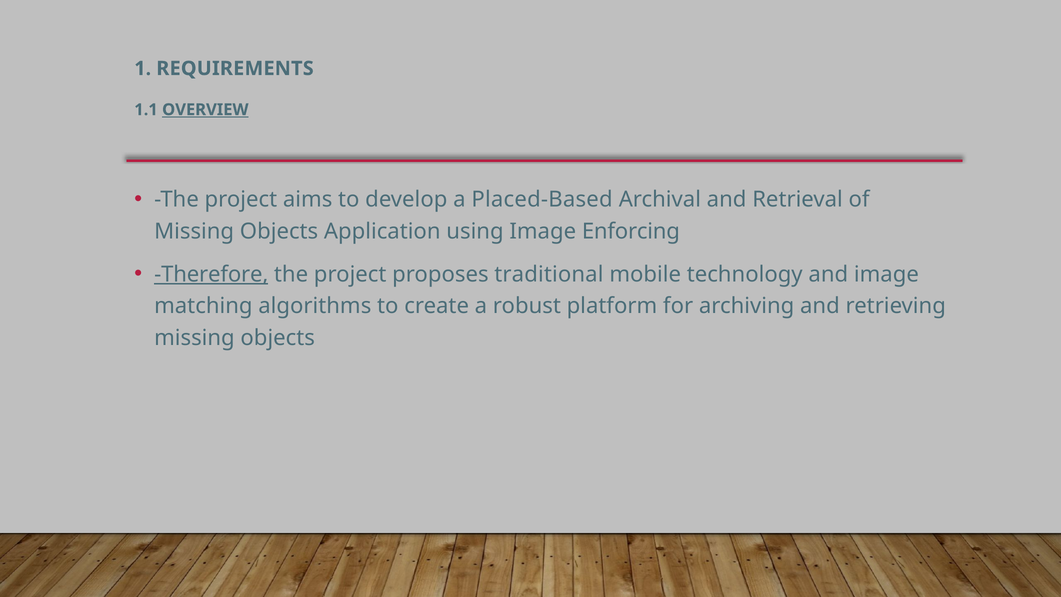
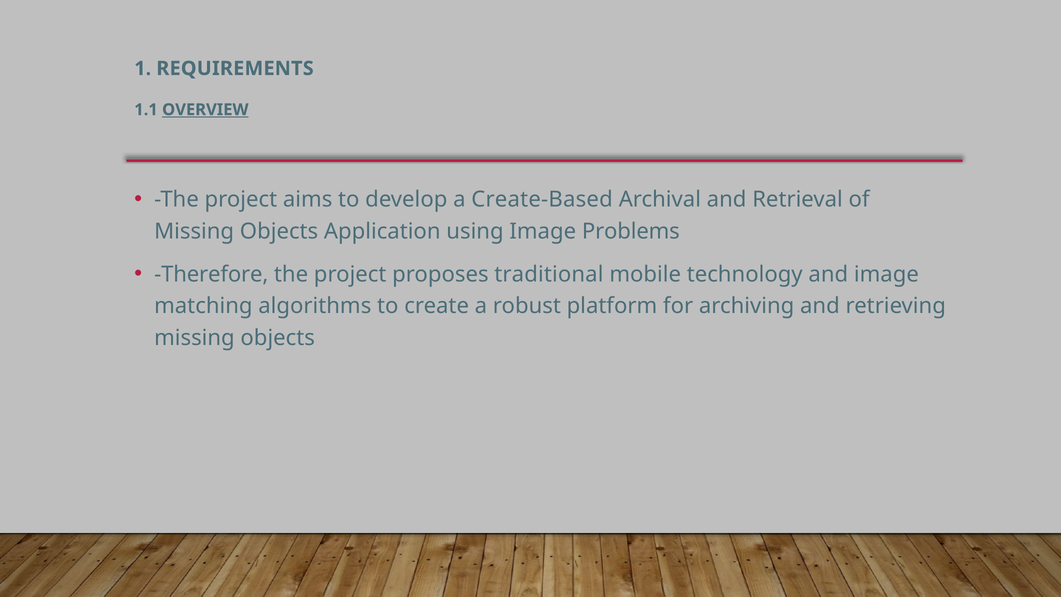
Placed-Based: Placed-Based -> Create-Based
Enforcing: Enforcing -> Problems
Therefore underline: present -> none
